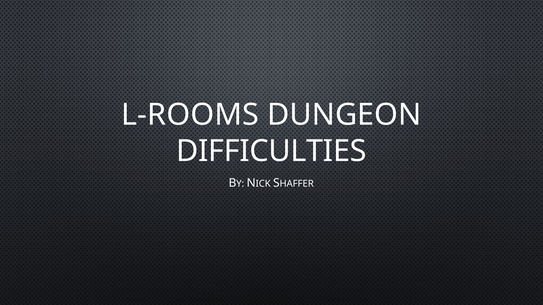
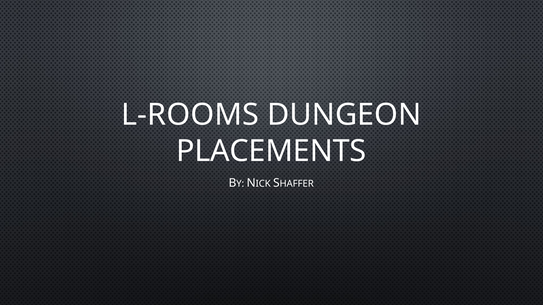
DIFFICULTIES: DIFFICULTIES -> PLACEMENTS
